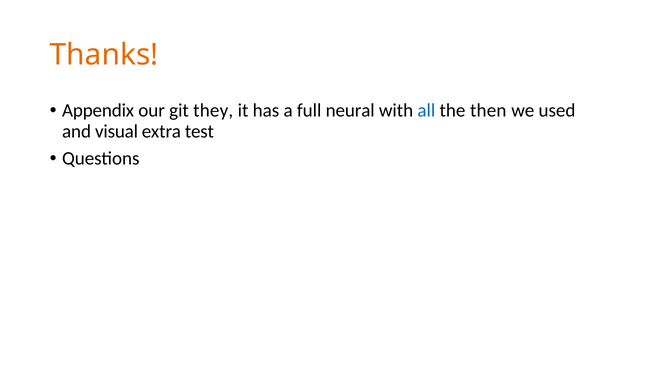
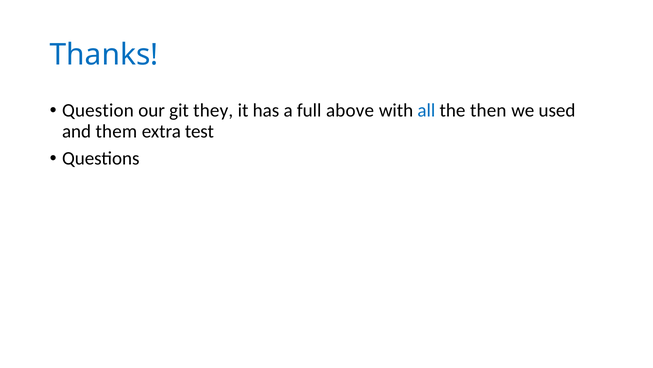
Thanks colour: orange -> blue
Appendix: Appendix -> Question
neural: neural -> above
visual: visual -> them
